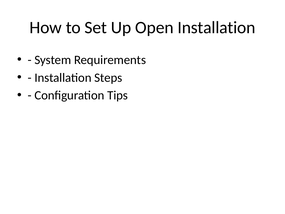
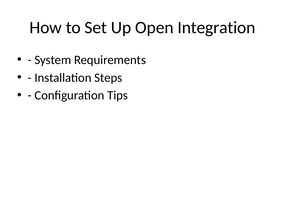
Open Installation: Installation -> Integration
